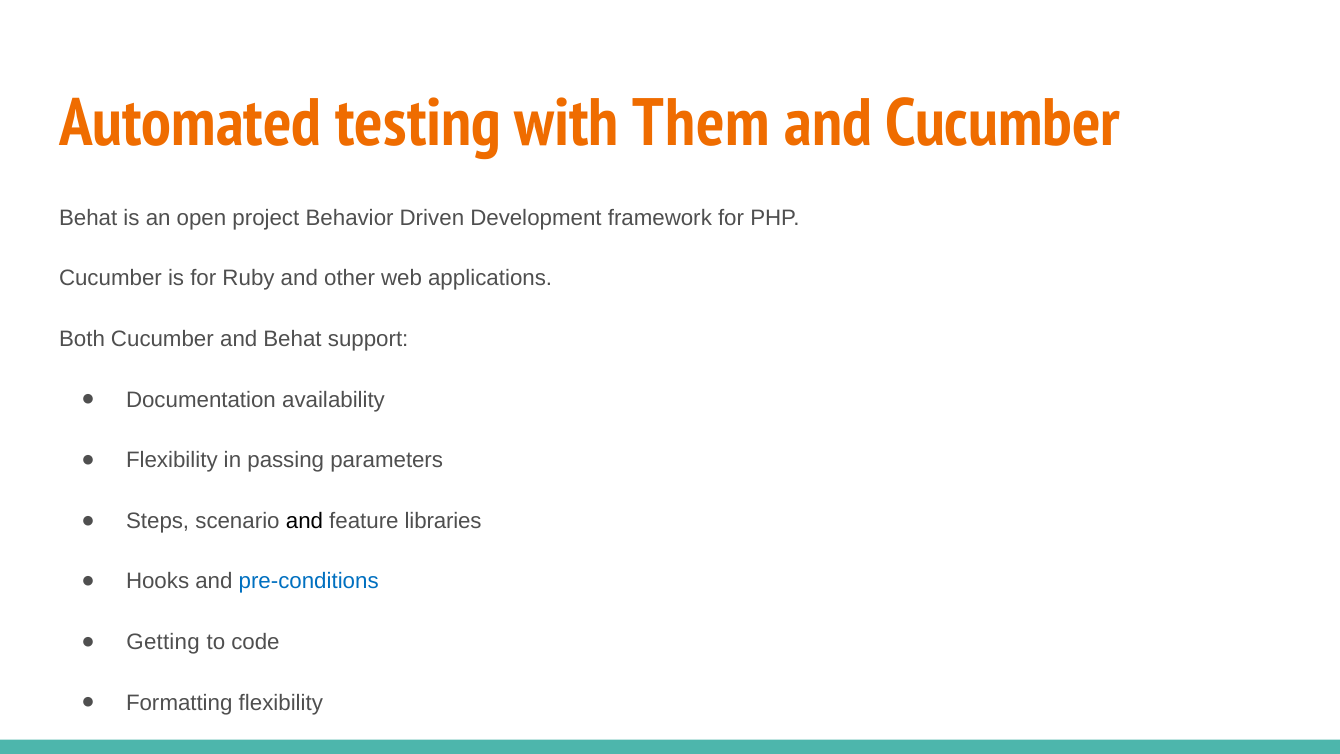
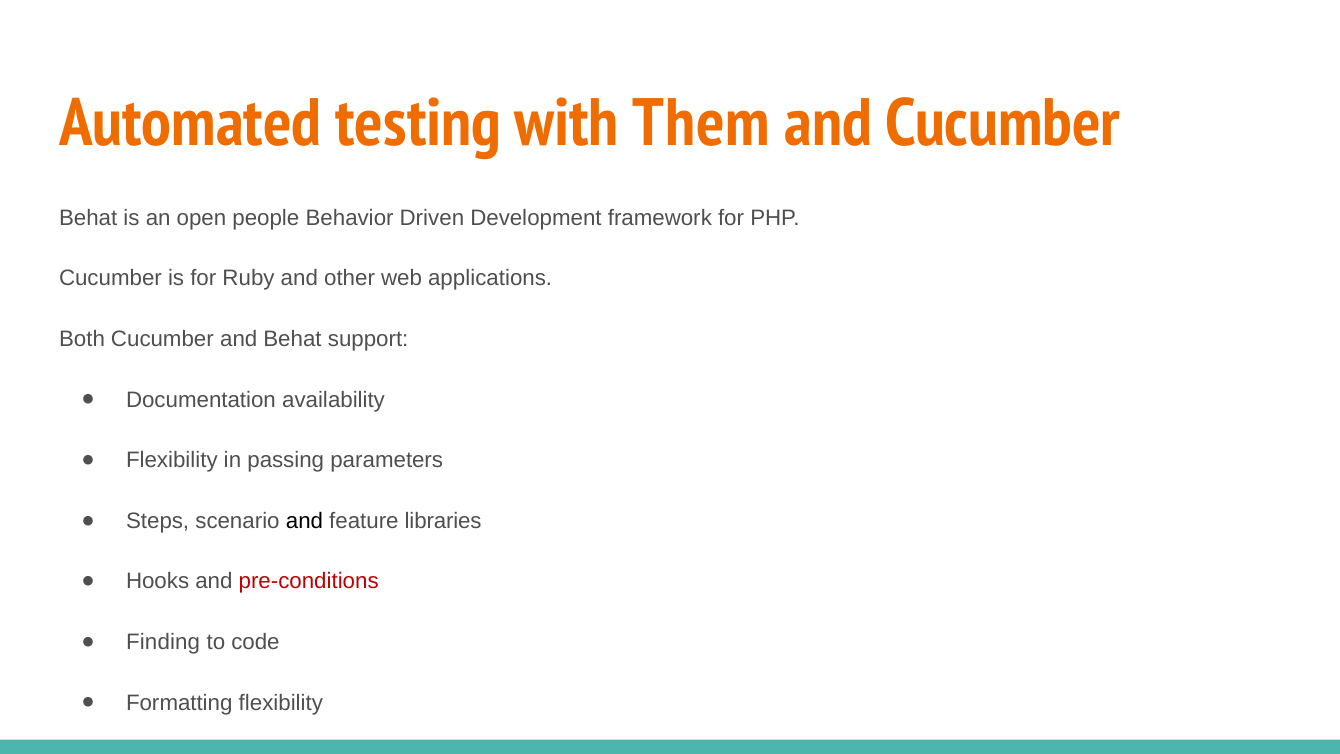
project: project -> people
pre-conditions colour: blue -> red
Getting: Getting -> Finding
